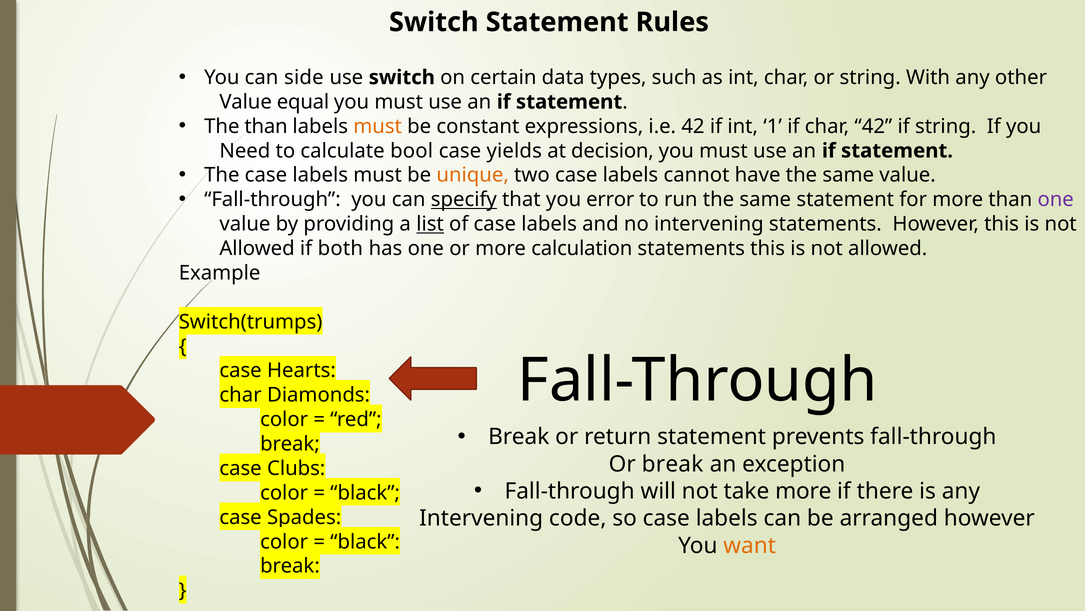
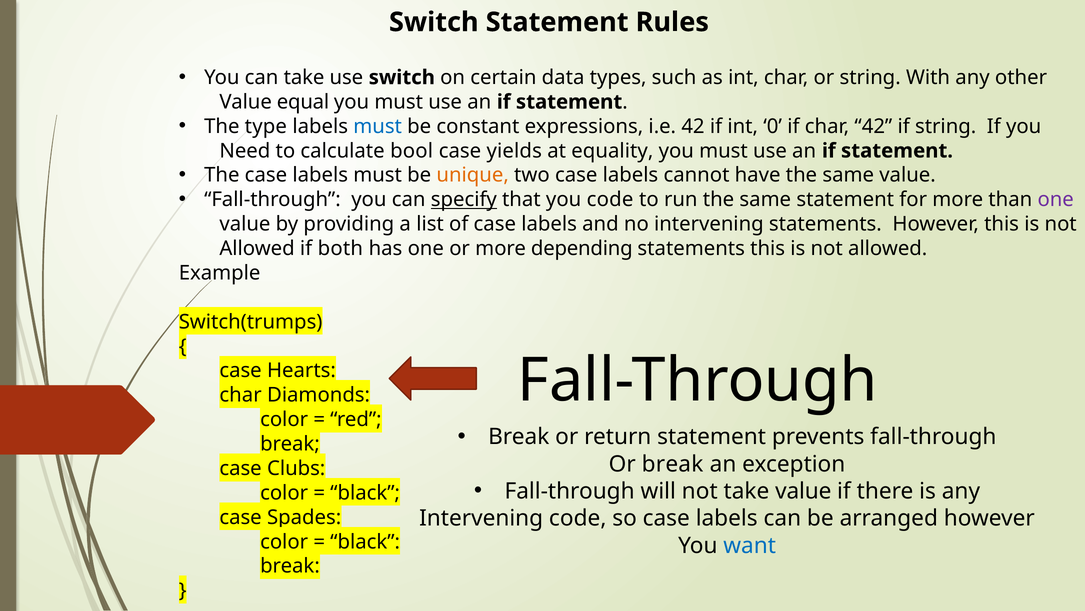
can side: side -> take
The than: than -> type
must at (378, 126) colour: orange -> blue
1: 1 -> 0
decision: decision -> equality
you error: error -> code
list underline: present -> none
calculation: calculation -> depending
take more: more -> value
want colour: orange -> blue
